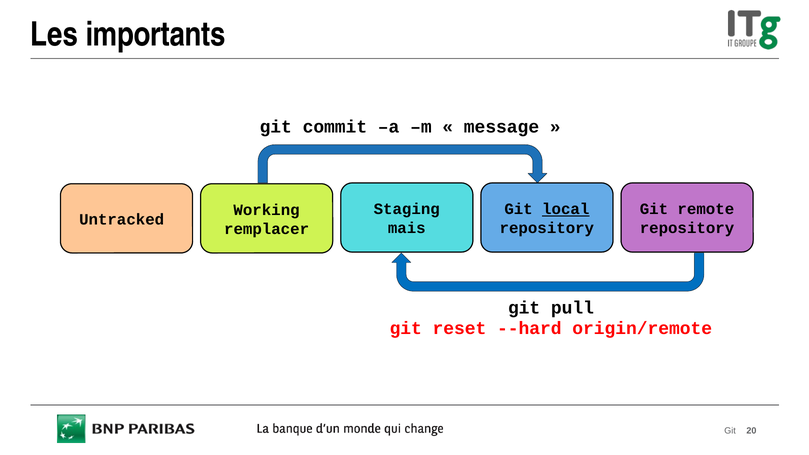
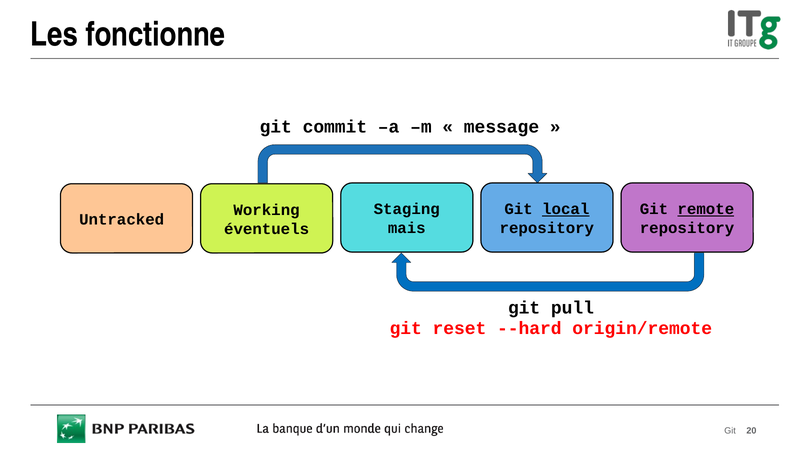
importants: importants -> fonctionne
remote underline: none -> present
remplacer: remplacer -> éventuels
